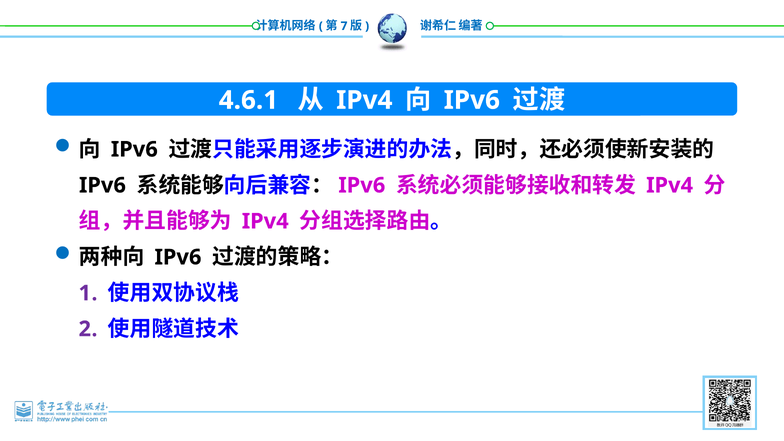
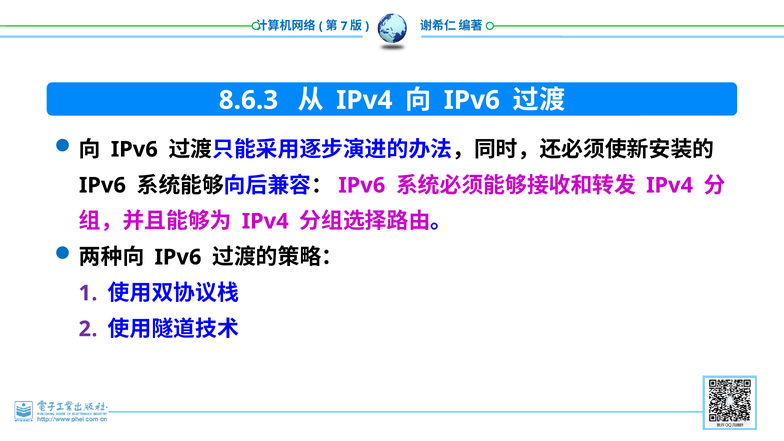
4.6.1: 4.6.1 -> 8.6.3
